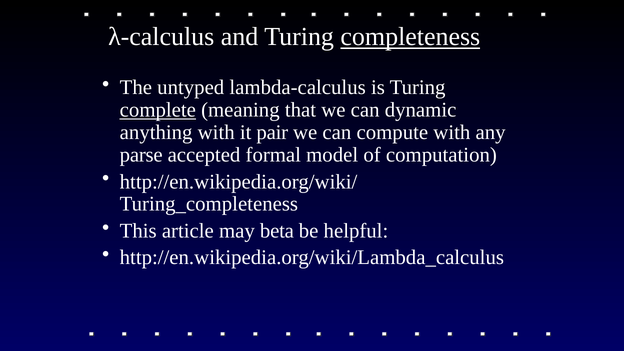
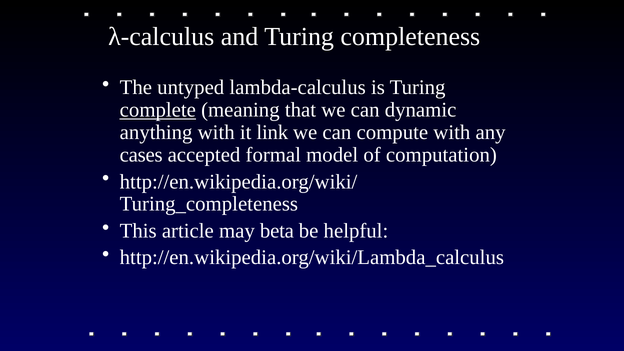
completeness underline: present -> none
pair: pair -> link
parse: parse -> cases
